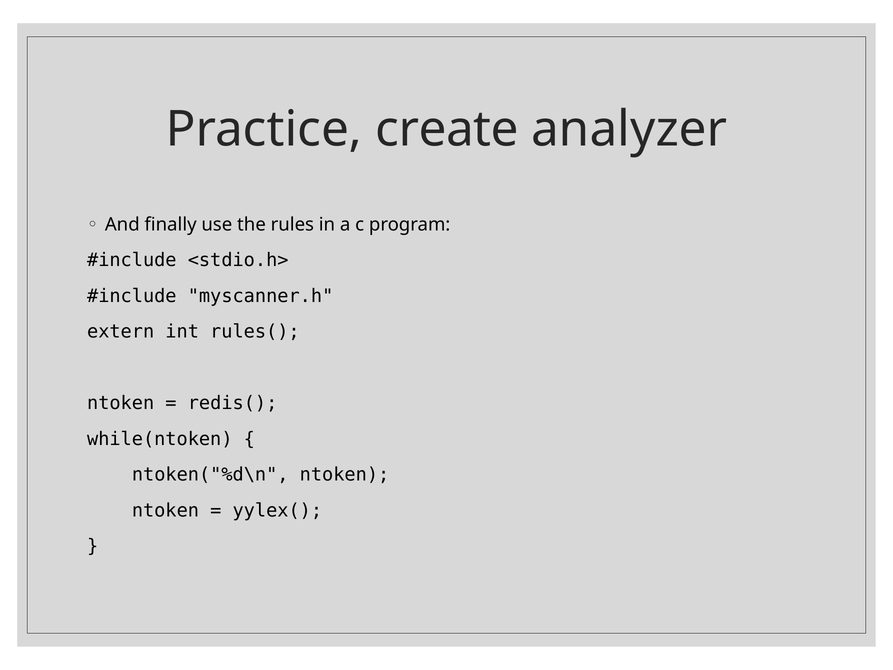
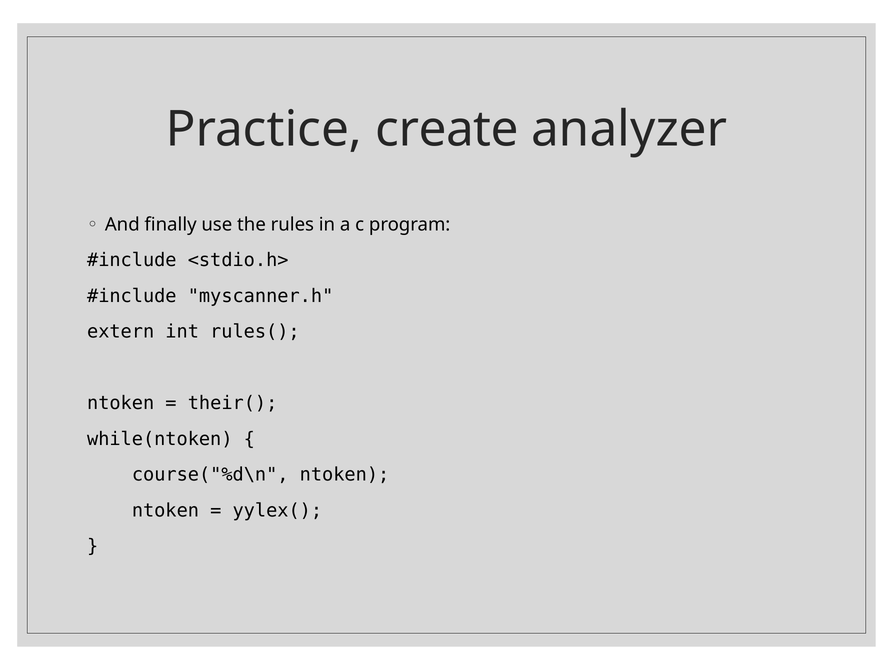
redis(: redis( -> their(
ntoken("%d\n: ntoken("%d\n -> course("%d\n
